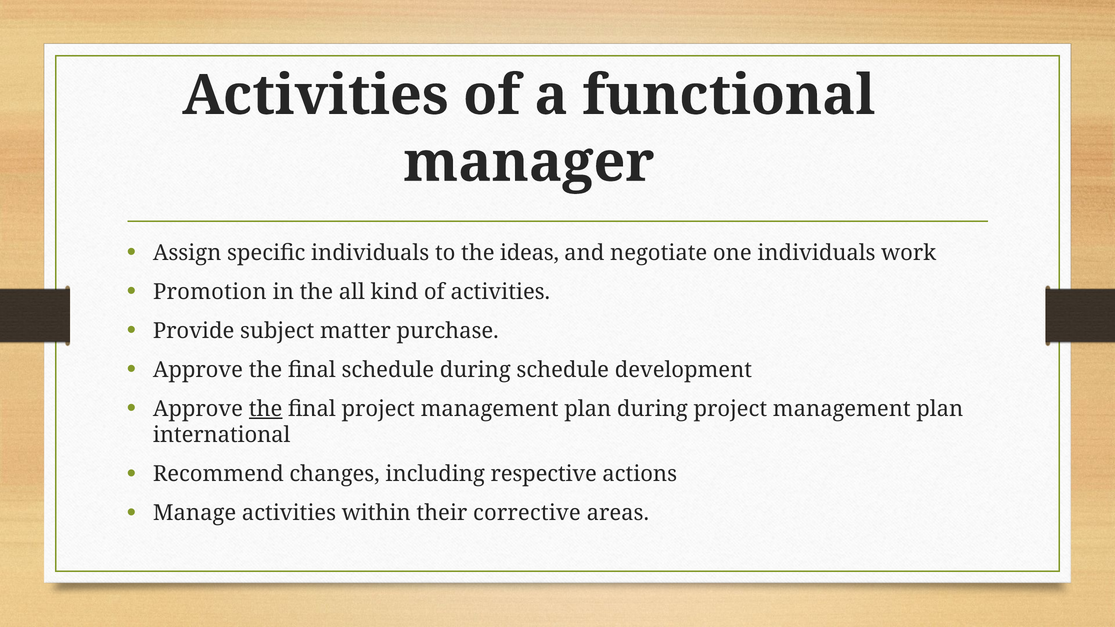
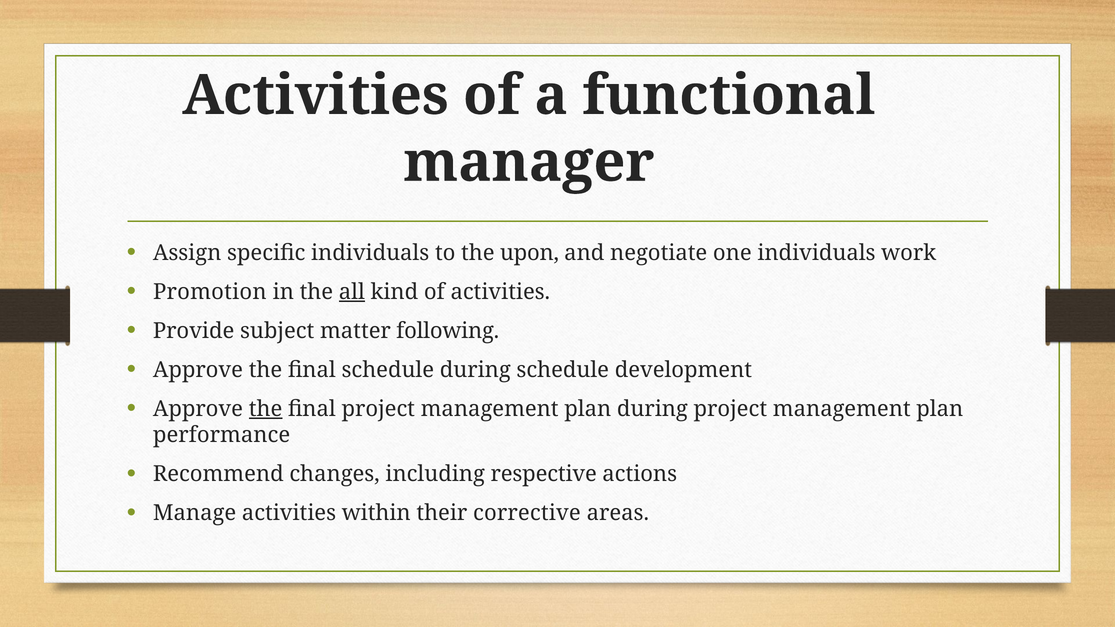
ideas: ideas -> upon
all underline: none -> present
purchase: purchase -> following
international: international -> performance
